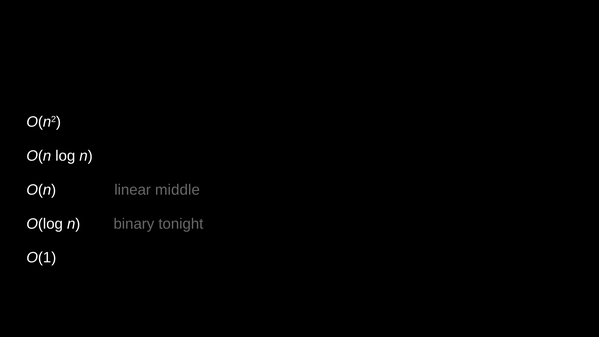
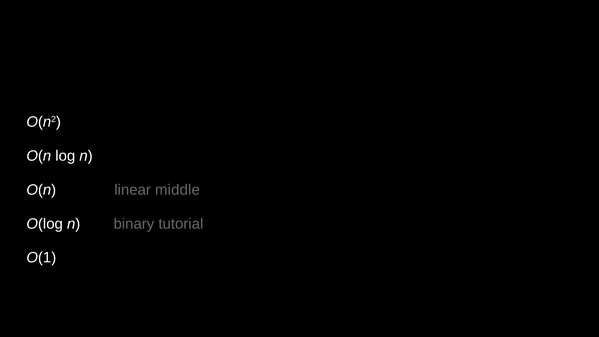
tonight: tonight -> tutorial
